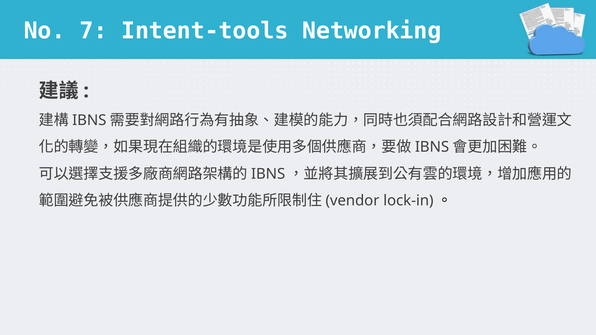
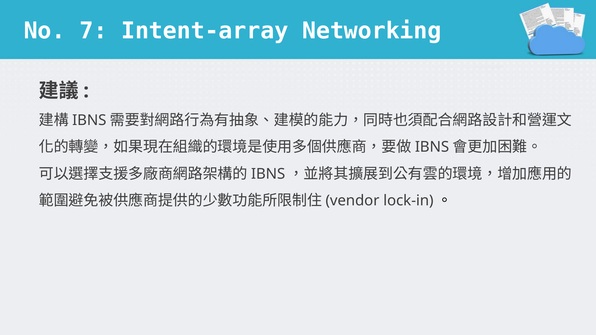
Intent-tools: Intent-tools -> Intent-array
